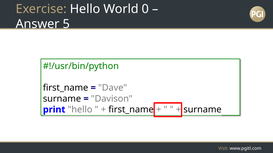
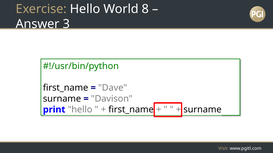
0: 0 -> 8
5: 5 -> 3
